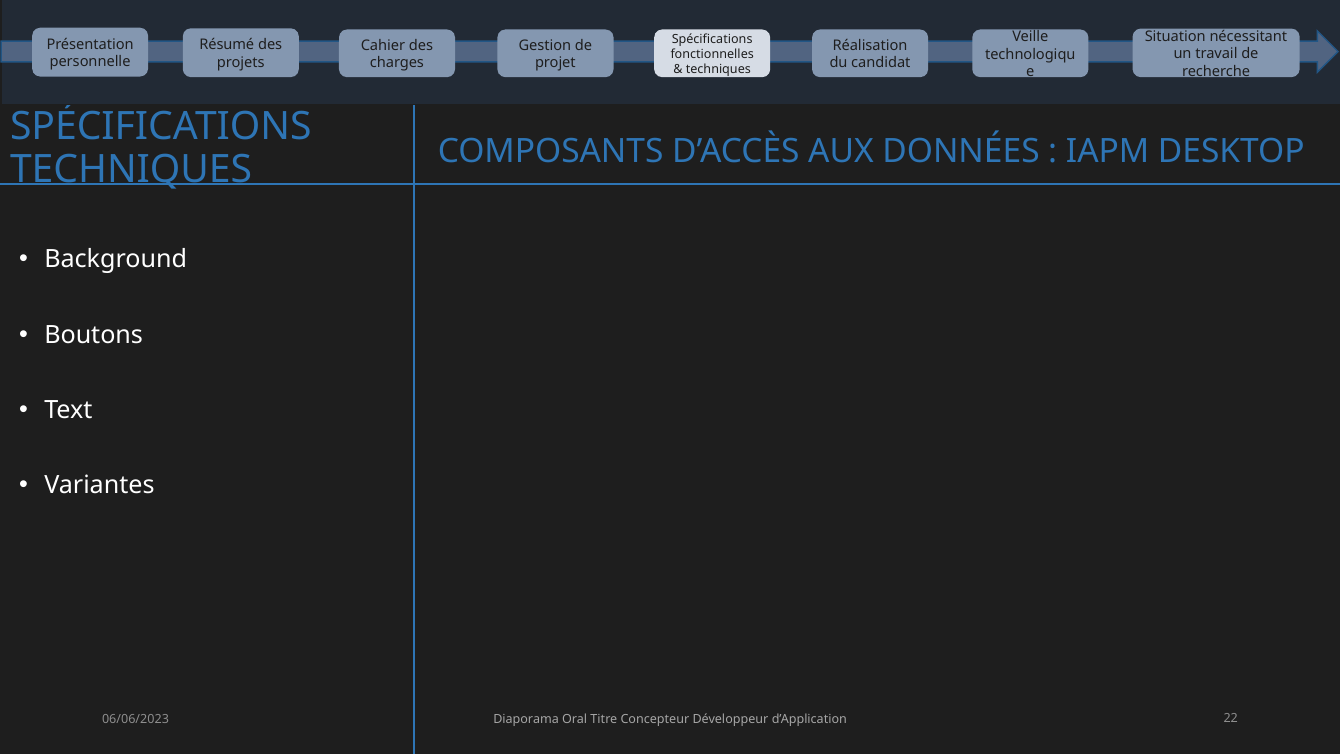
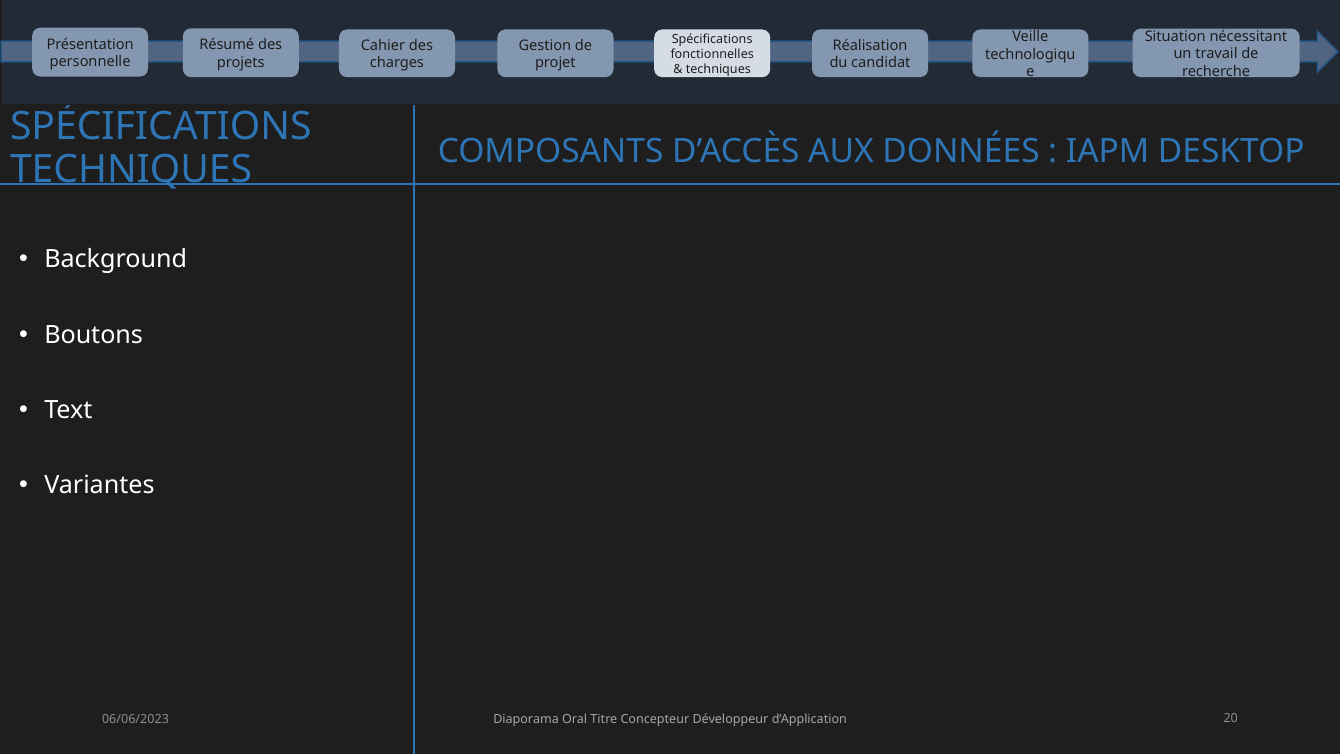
22: 22 -> 20
